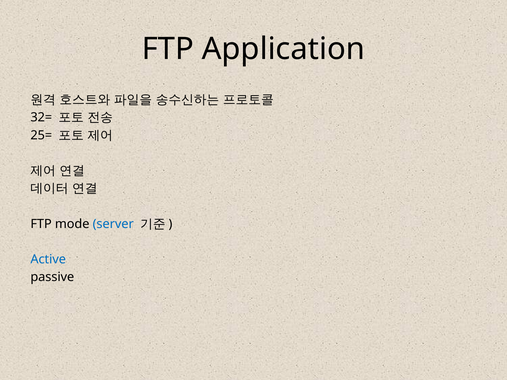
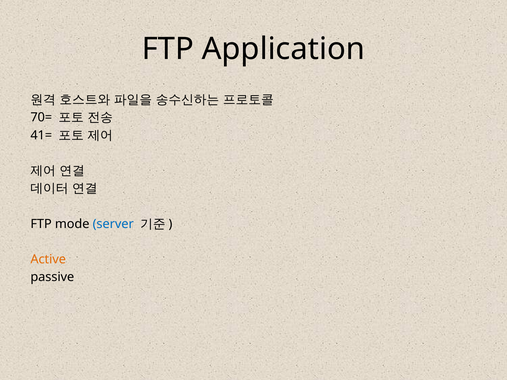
32=: 32= -> 70=
25=: 25= -> 41=
Active colour: blue -> orange
